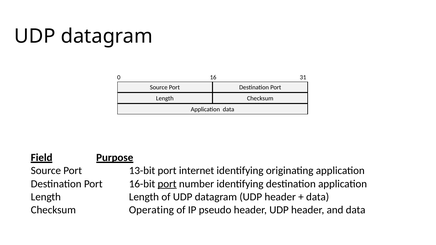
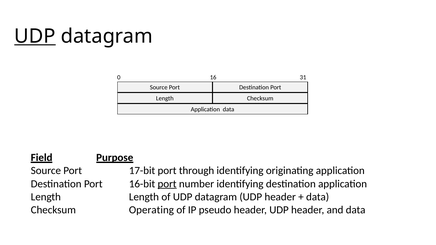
UDP at (35, 36) underline: none -> present
13-bit: 13-bit -> 17-bit
internet: internet -> through
